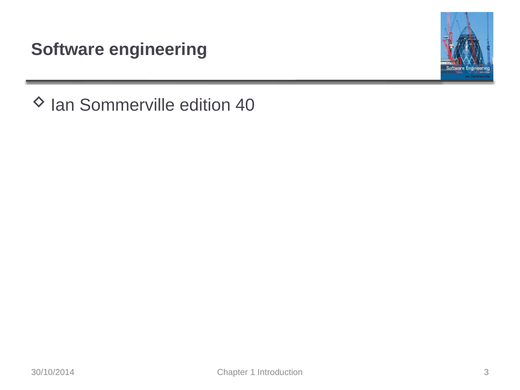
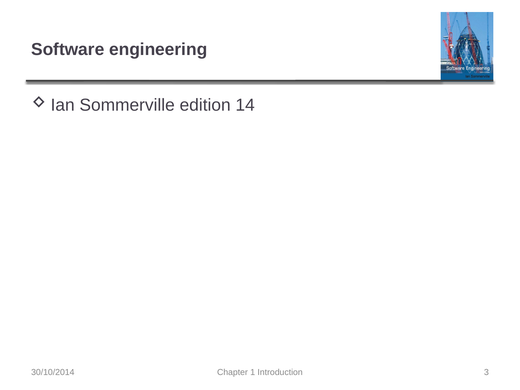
40: 40 -> 14
